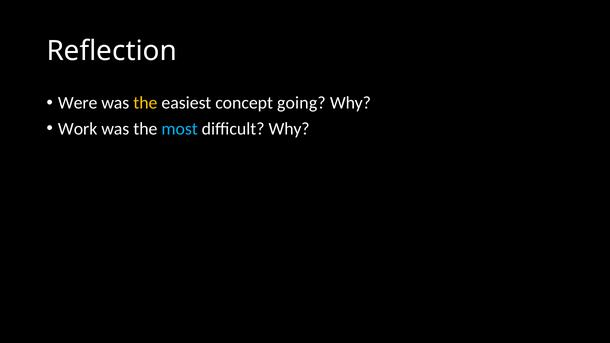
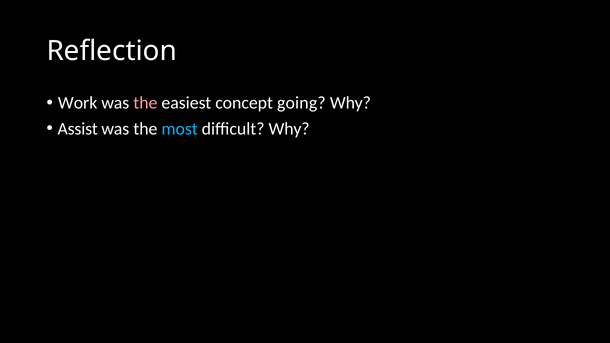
Were: Were -> Work
the at (145, 103) colour: yellow -> pink
Work: Work -> Assist
